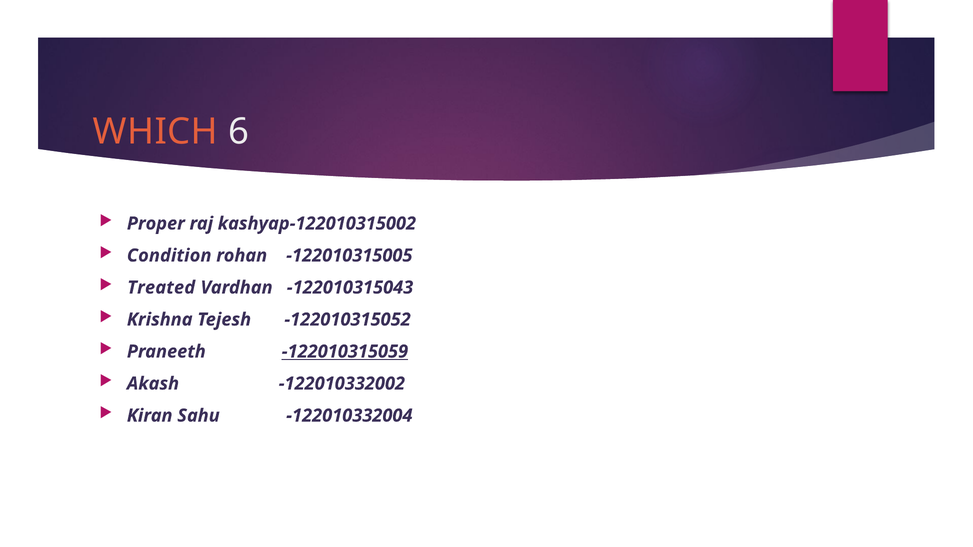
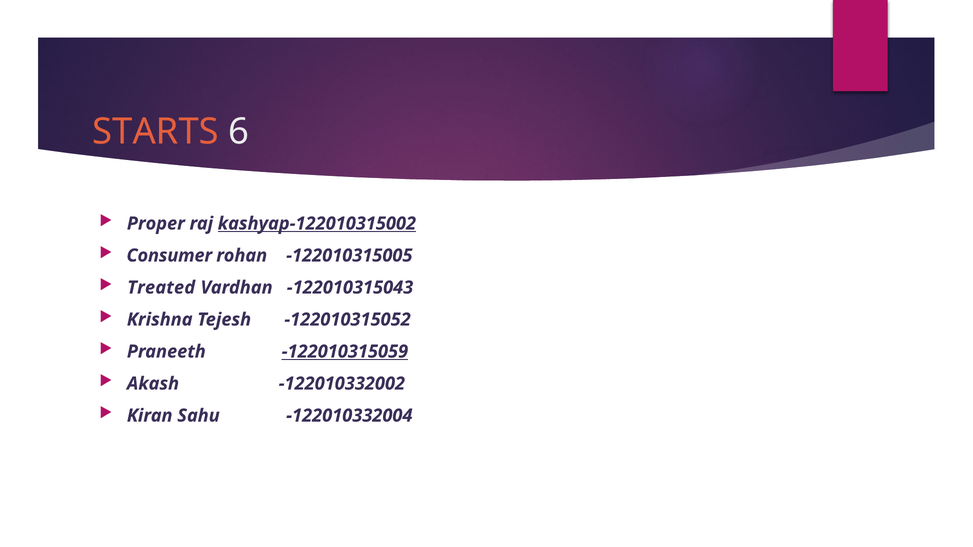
WHICH: WHICH -> STARTS
kashyap-122010315002 underline: none -> present
Condition: Condition -> Consumer
